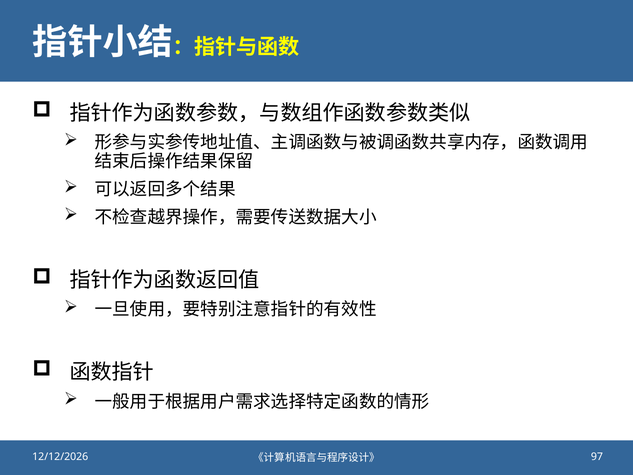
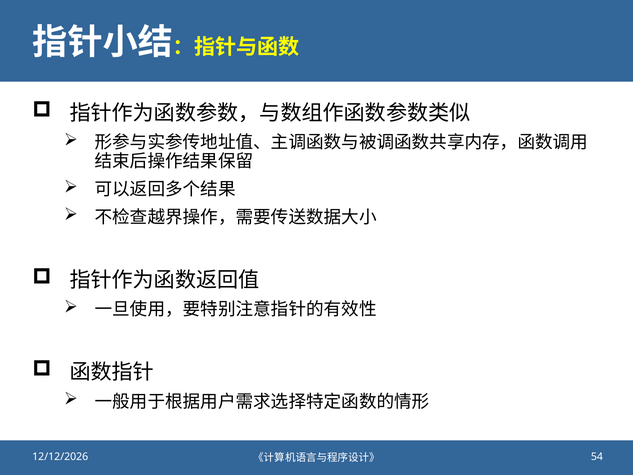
97: 97 -> 54
